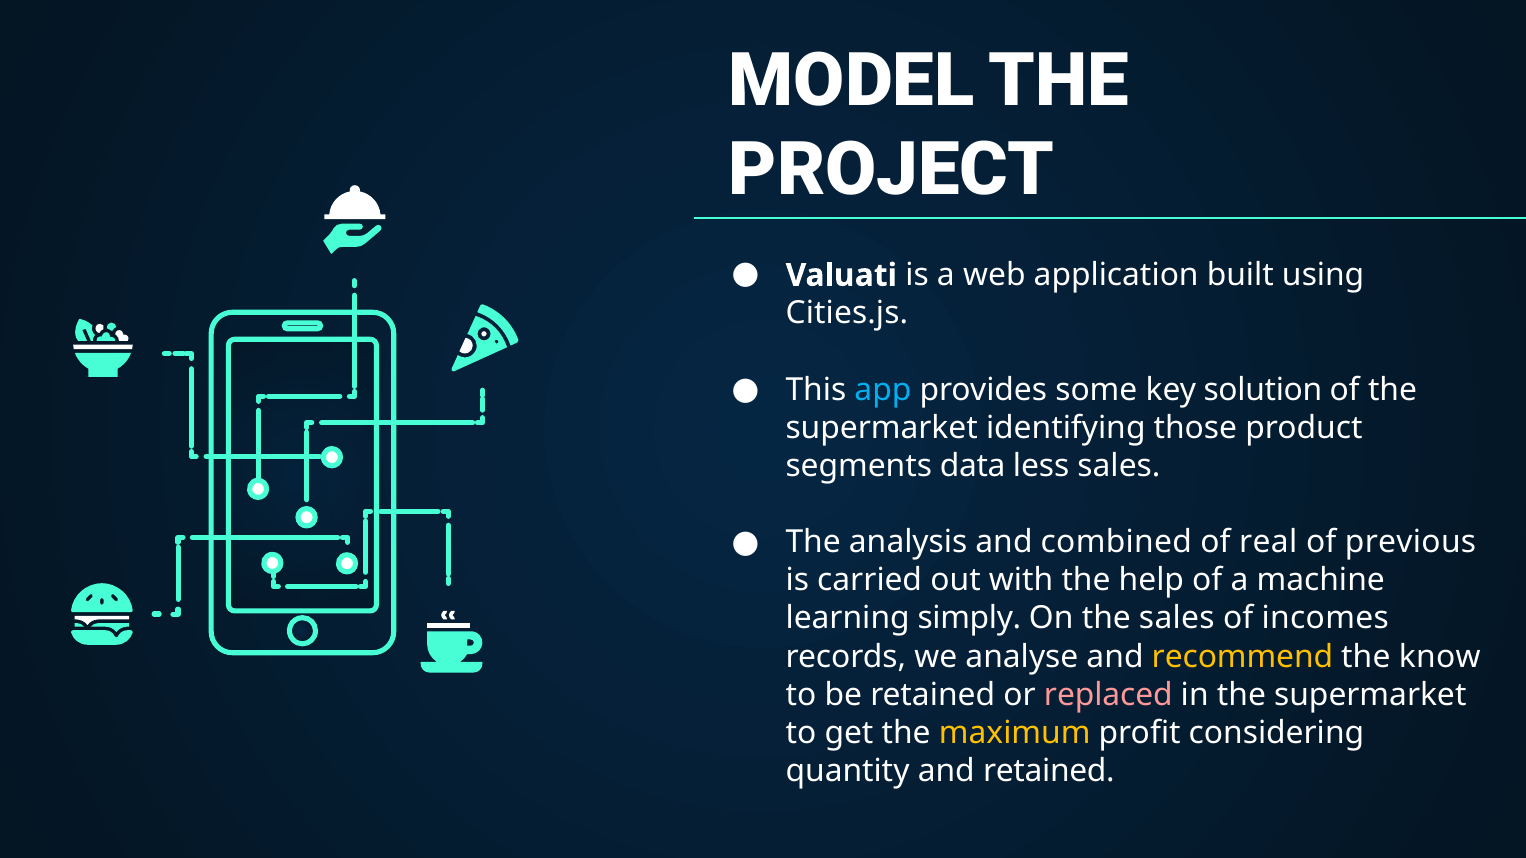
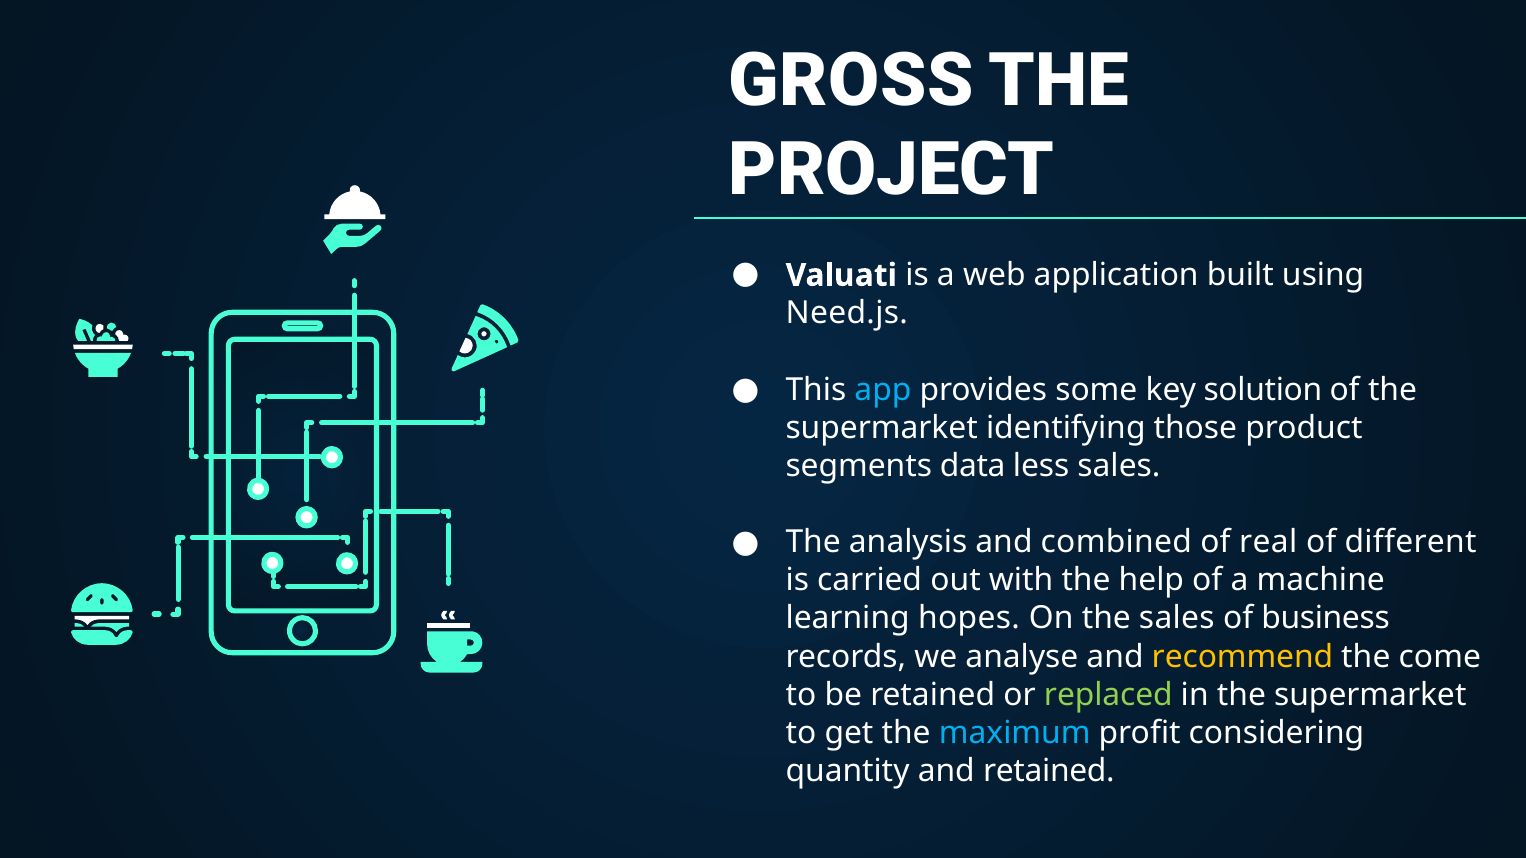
MODEL: MODEL -> GROSS
Cities.js: Cities.js -> Need.js
previous: previous -> different
simply: simply -> hopes
incomes: incomes -> business
know: know -> come
replaced colour: pink -> light green
maximum colour: yellow -> light blue
